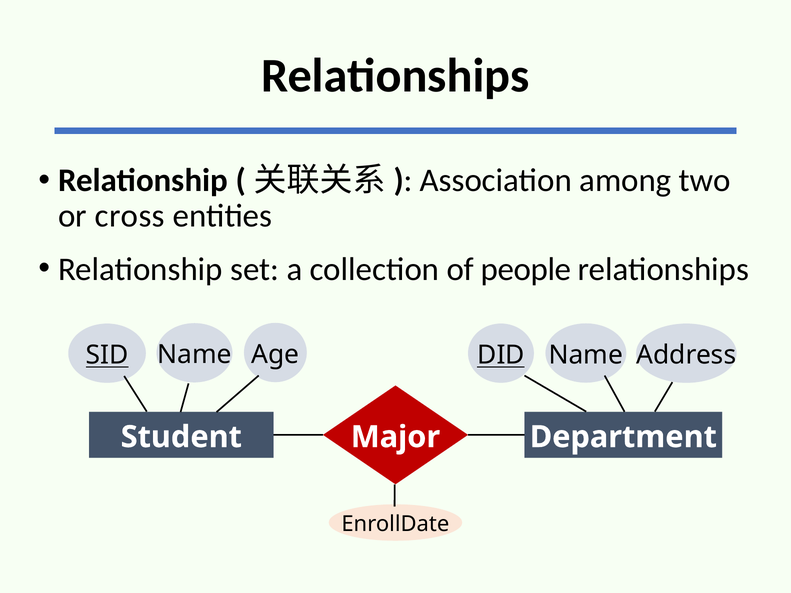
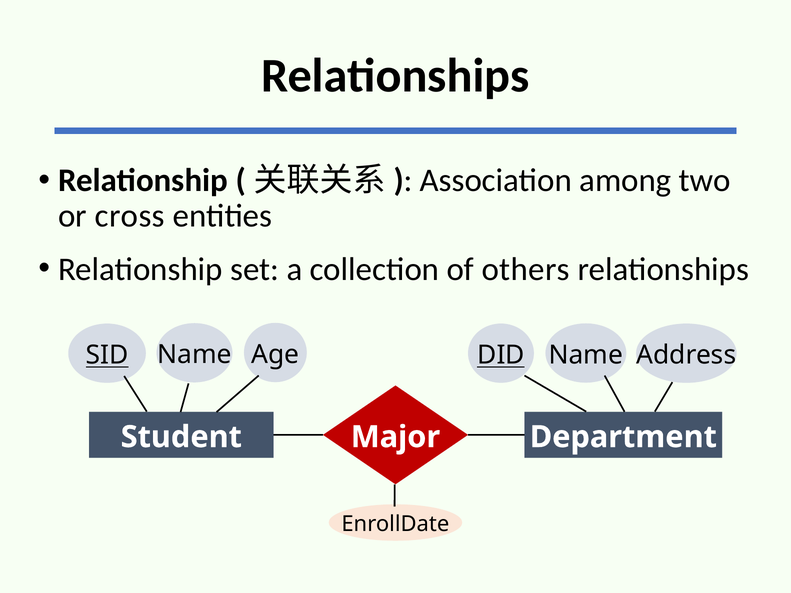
people: people -> others
